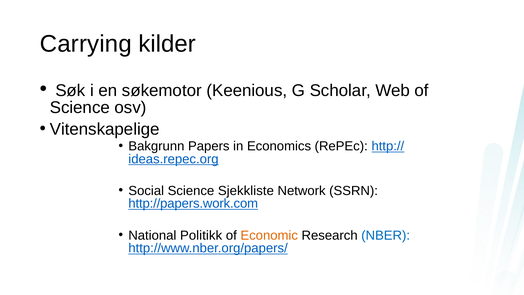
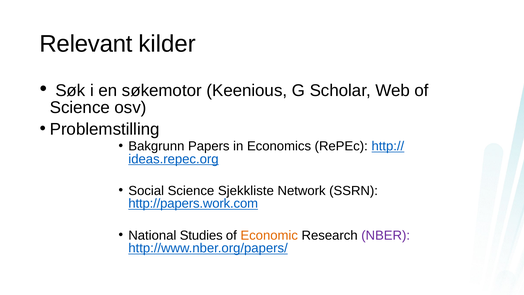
Carrying: Carrying -> Relevant
Vitenskapelige: Vitenskapelige -> Problemstilling
Politikk: Politikk -> Studies
NBER colour: blue -> purple
